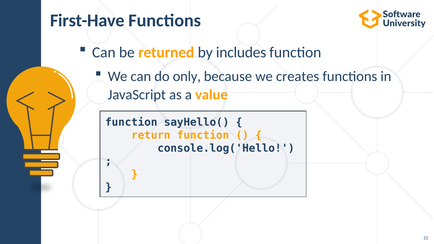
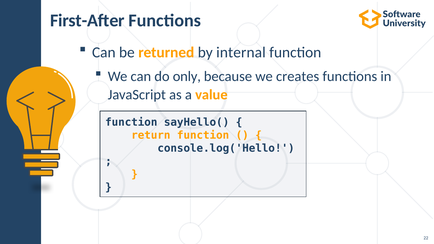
First-Have: First-Have -> First-After
includes: includes -> internal
